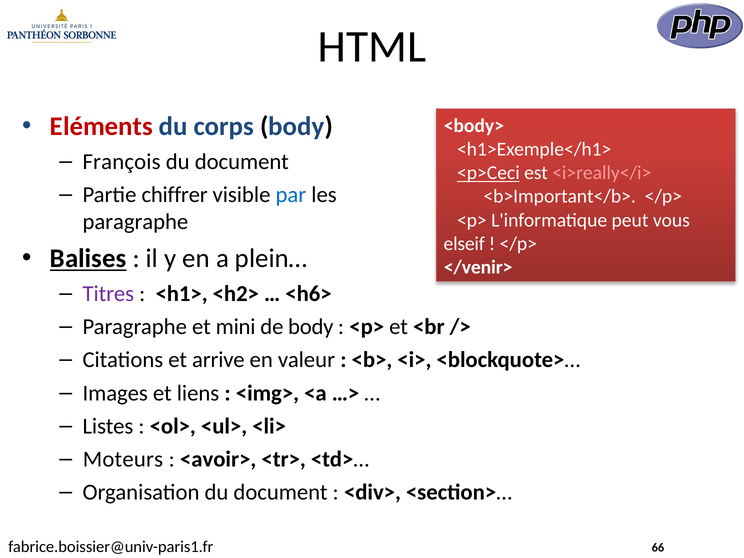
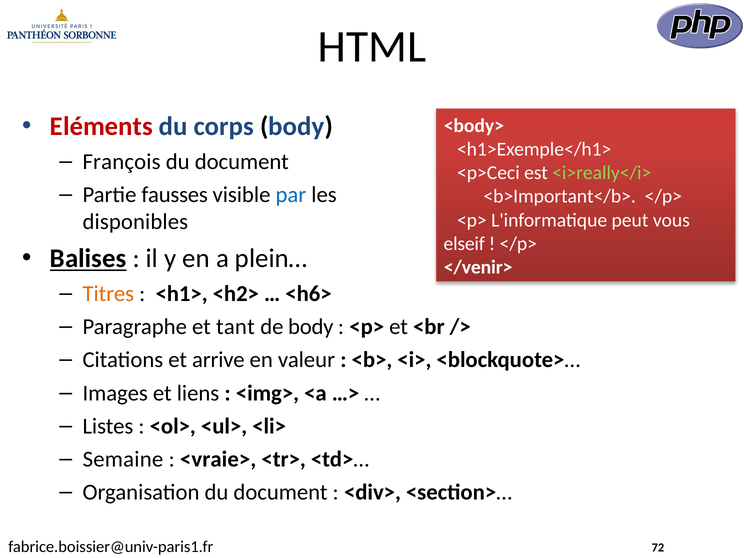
<p>Ceci underline: present -> none
<i>really</i> colour: pink -> light green
chiffrer: chiffrer -> fausses
paragraphe at (135, 222): paragraphe -> disponibles
Titres colour: purple -> orange
mini: mini -> tant
Moteurs: Moteurs -> Semaine
<avoir>: <avoir> -> <vraie>
66: 66 -> 72
